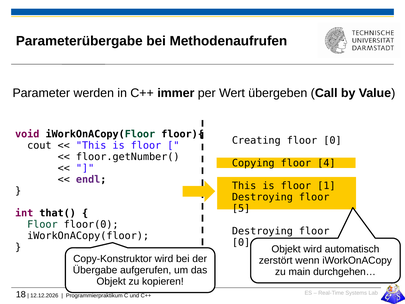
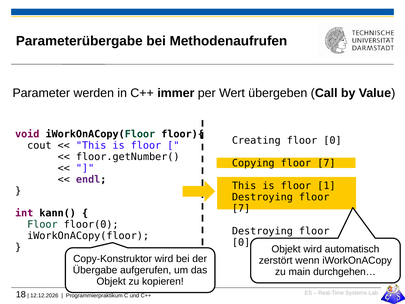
Copying floor 4: 4 -> 7
5 at (241, 208): 5 -> 7
that(: that( -> kann(
